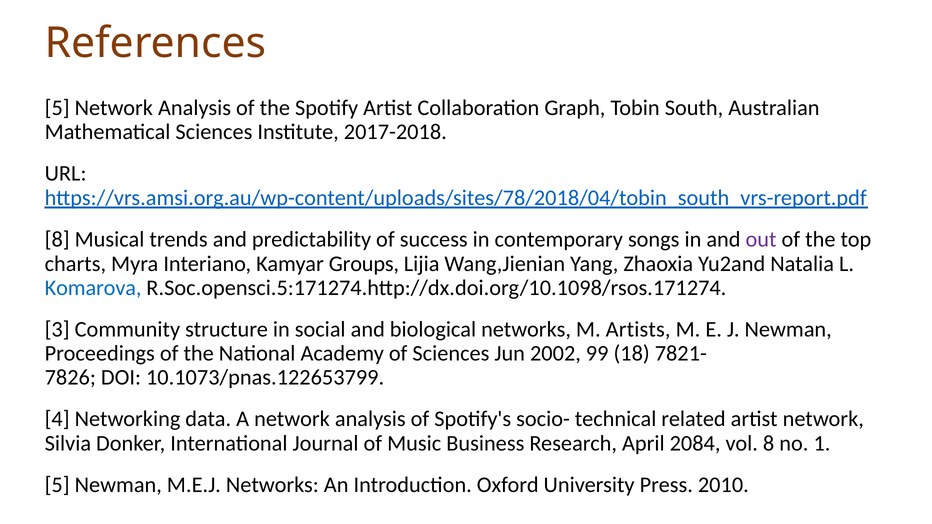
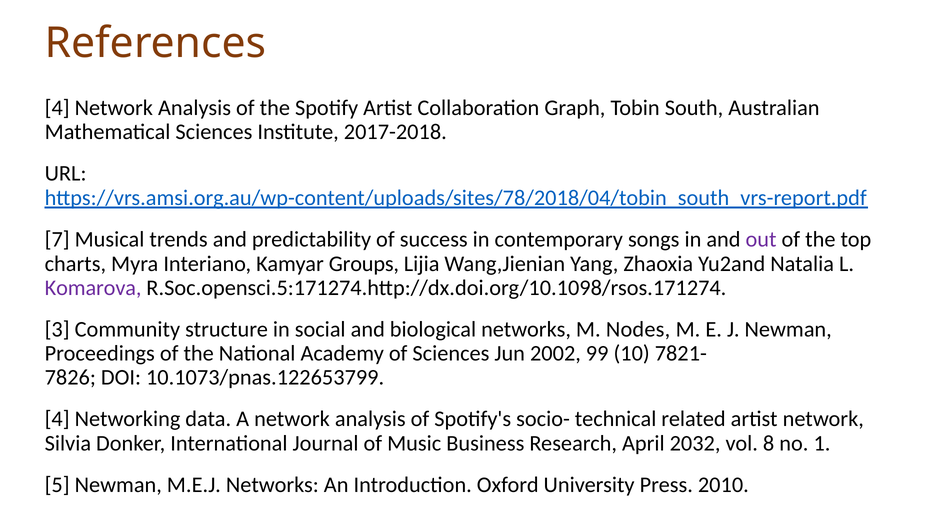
5 at (57, 108): 5 -> 4
8 at (57, 240): 8 -> 7
Komarova colour: blue -> purple
Artists: Artists -> Nodes
18: 18 -> 10
2084: 2084 -> 2032
